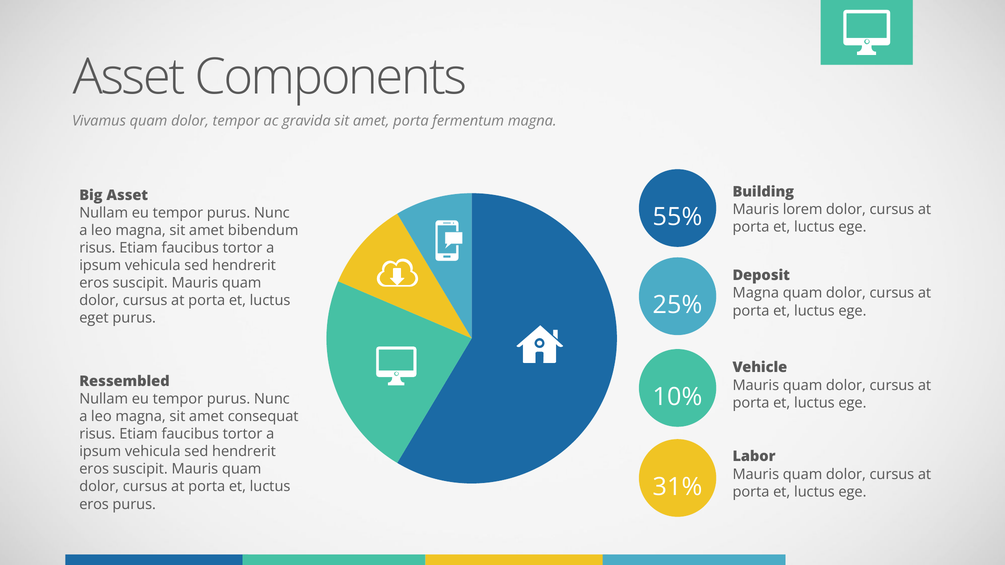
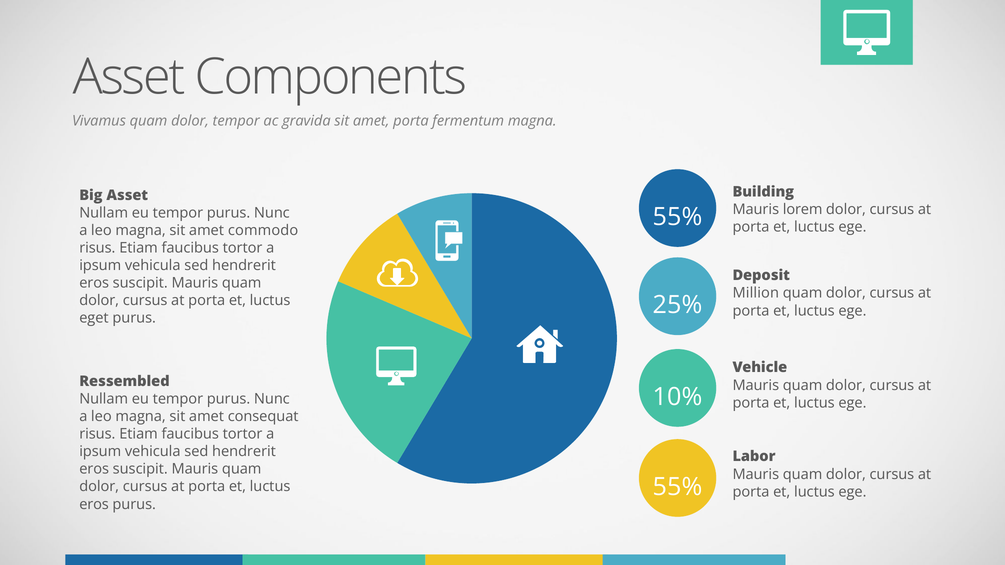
bibendum: bibendum -> commodo
Magna at (756, 293): Magna -> Million
31% at (678, 487): 31% -> 55%
